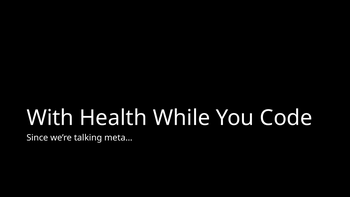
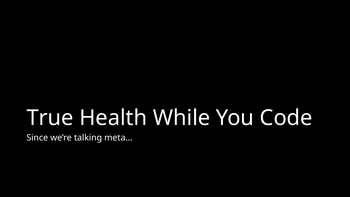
With: With -> True
